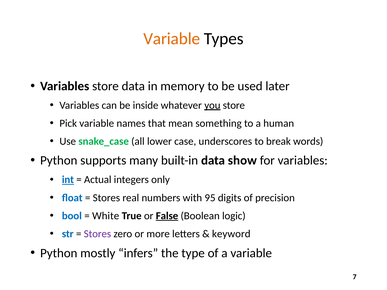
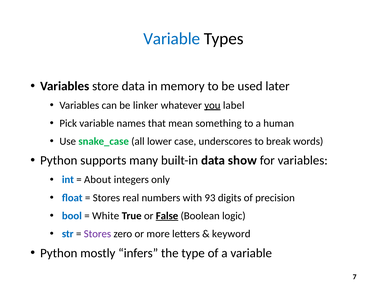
Variable at (172, 39) colour: orange -> blue
inside: inside -> linker
you store: store -> label
int underline: present -> none
Actual: Actual -> About
95: 95 -> 93
